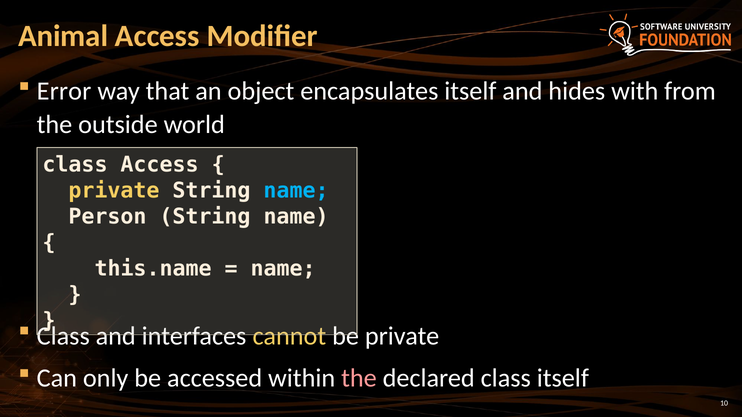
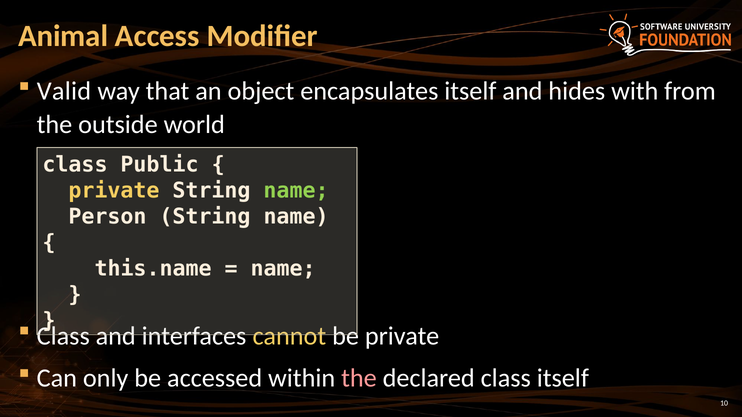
Error: Error -> Valid
class Access: Access -> Public
name at (296, 191) colour: light blue -> light green
